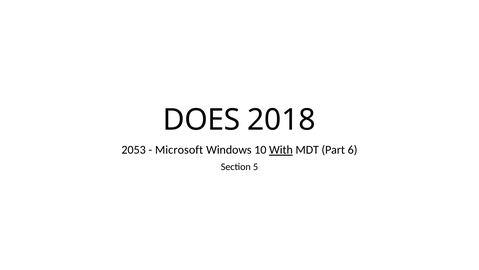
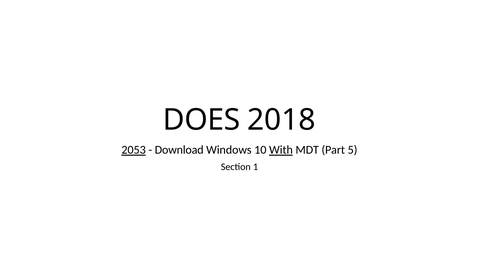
2053 underline: none -> present
Microsoft: Microsoft -> Download
6: 6 -> 5
5: 5 -> 1
